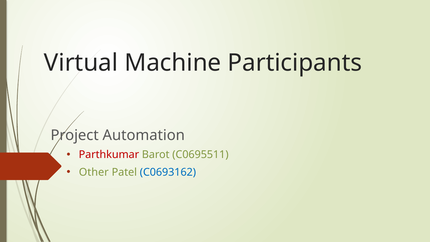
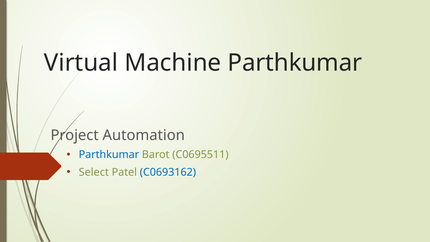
Machine Participants: Participants -> Parthkumar
Parthkumar at (109, 155) colour: red -> blue
Other: Other -> Select
